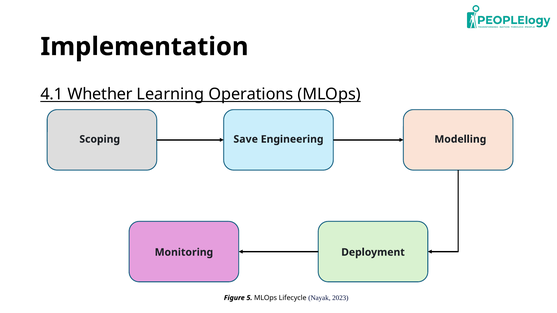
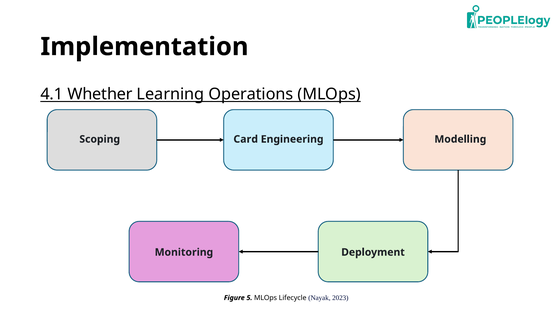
Save: Save -> Card
